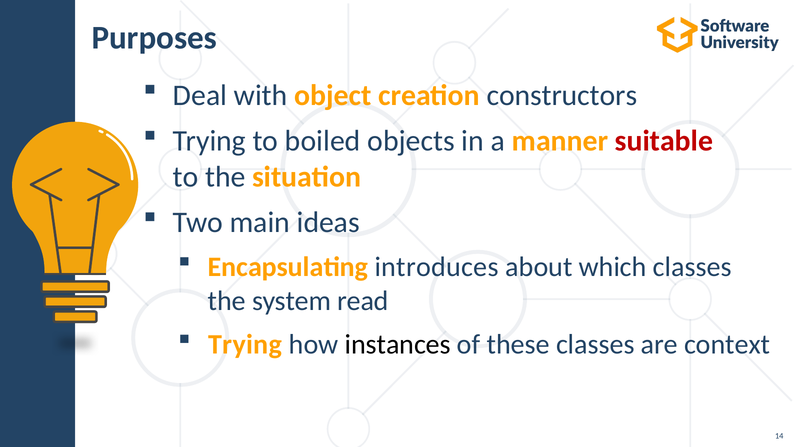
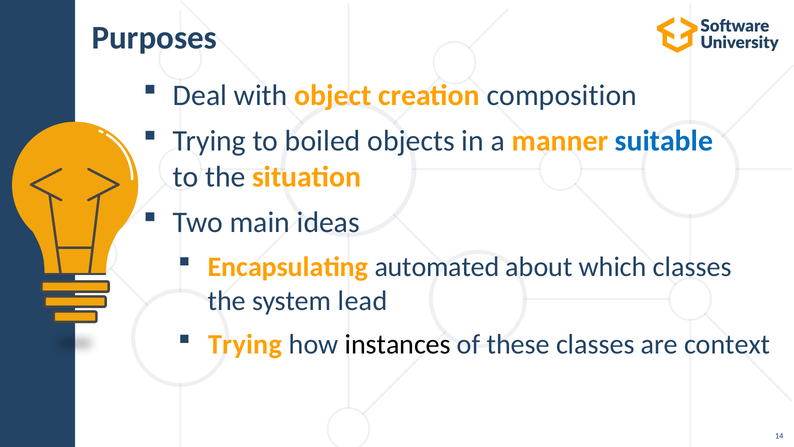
constructors: constructors -> composition
suitable colour: red -> blue
introduces: introduces -> automated
read: read -> lead
